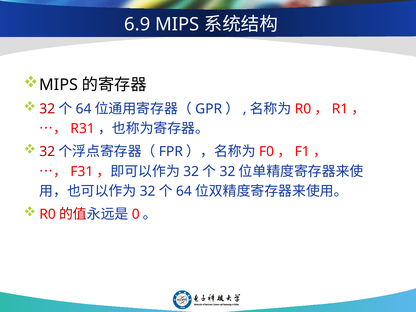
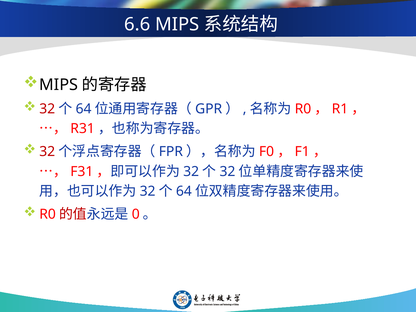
6.9: 6.9 -> 6.6
